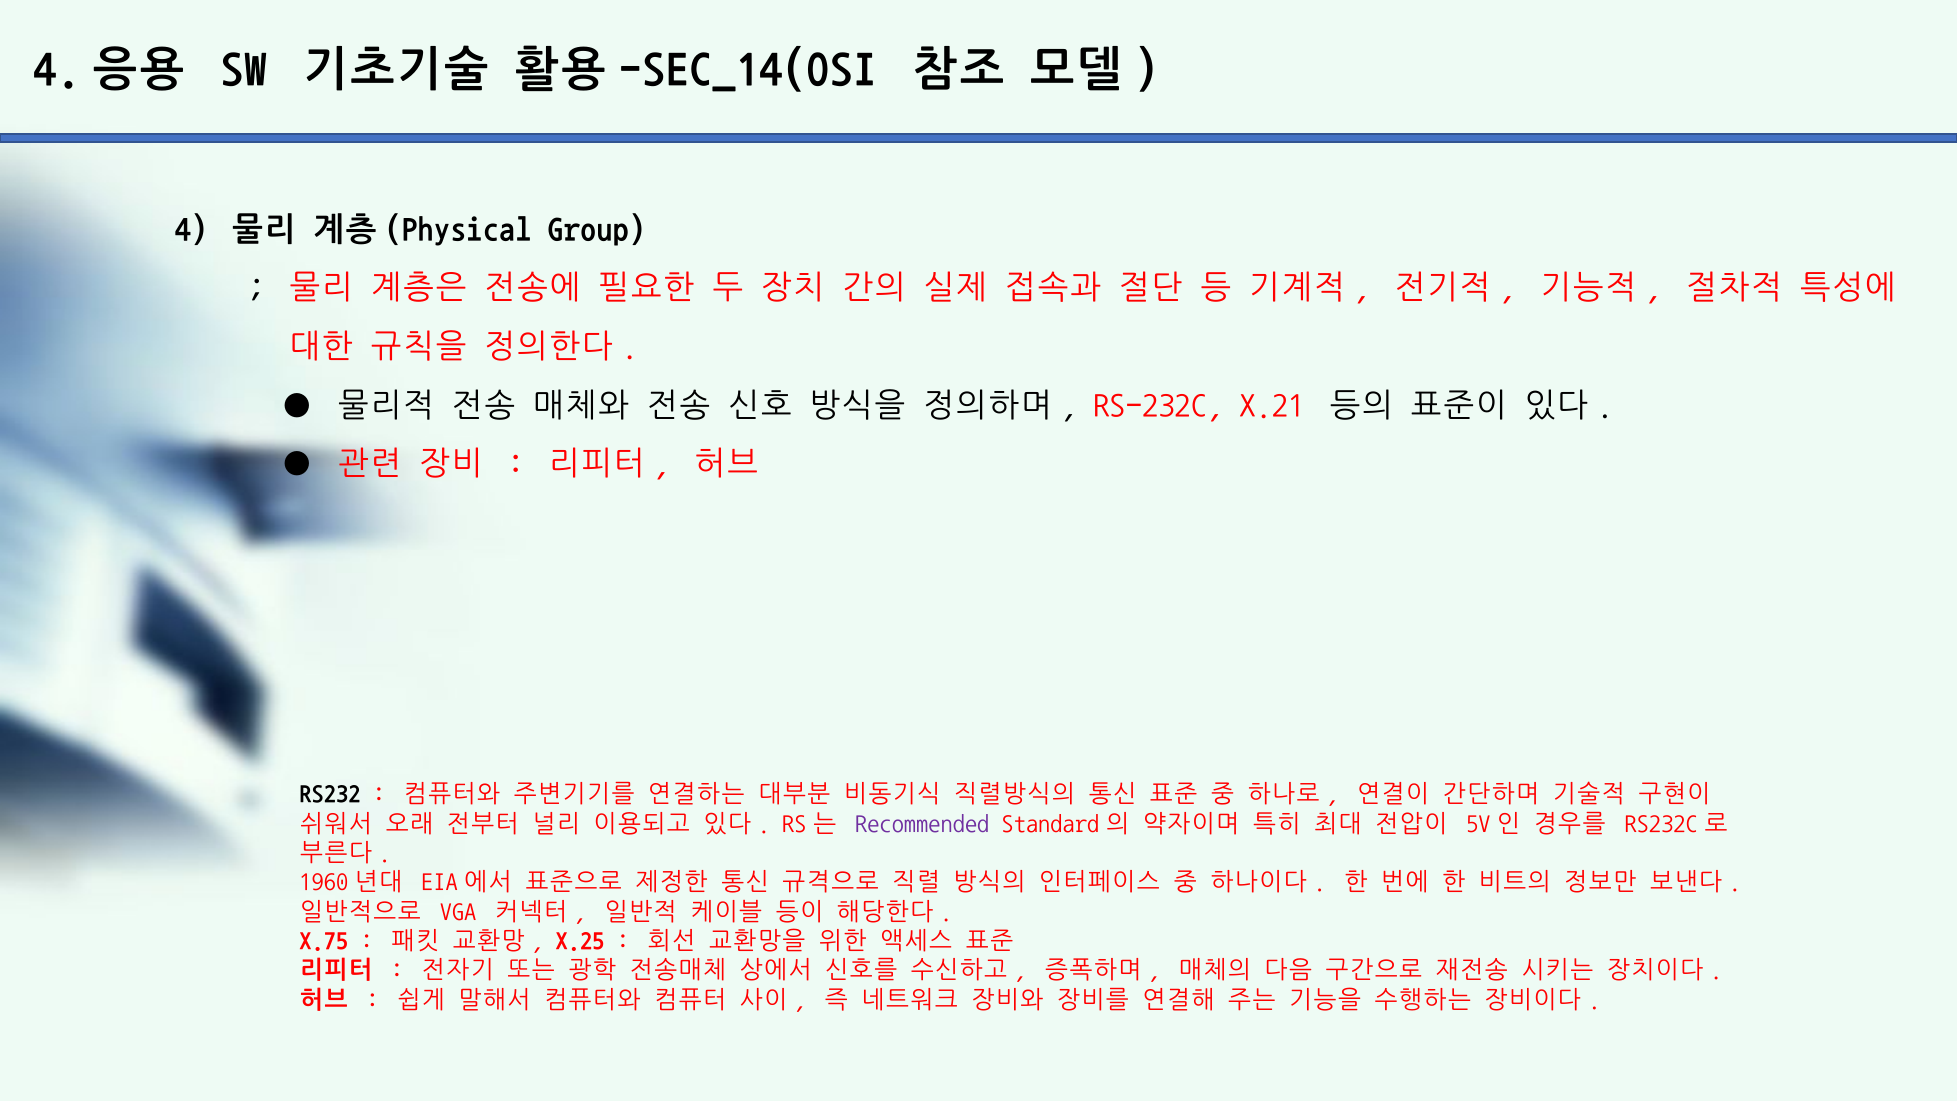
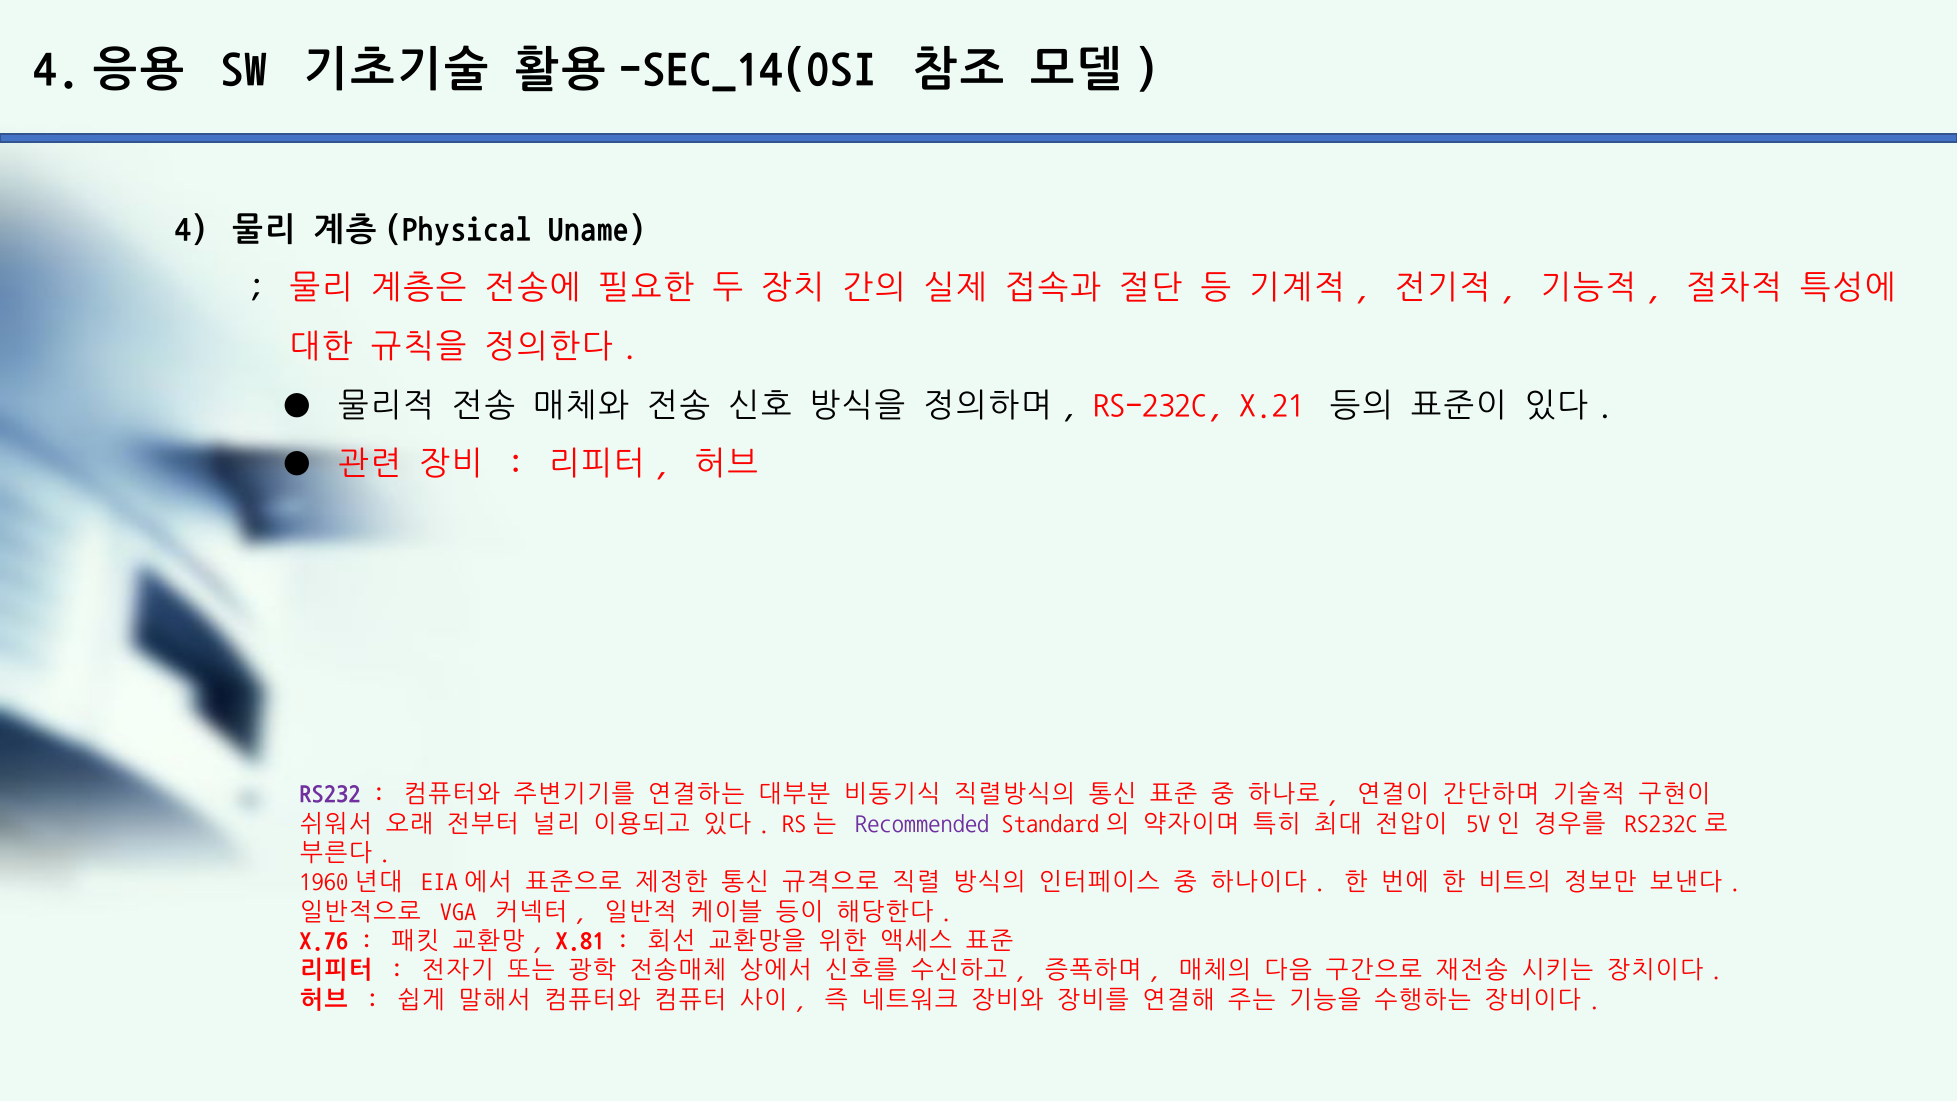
Group: Group -> Uname
RS232 colour: black -> purple
X.75: X.75 -> X.76
X.25: X.25 -> X.81
